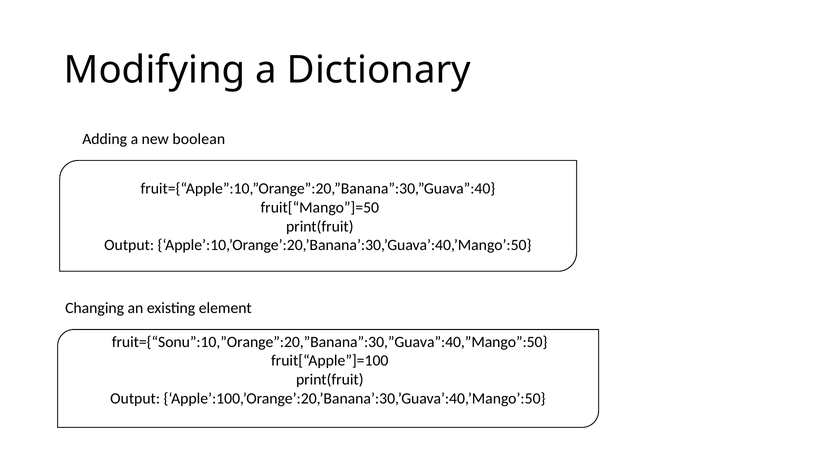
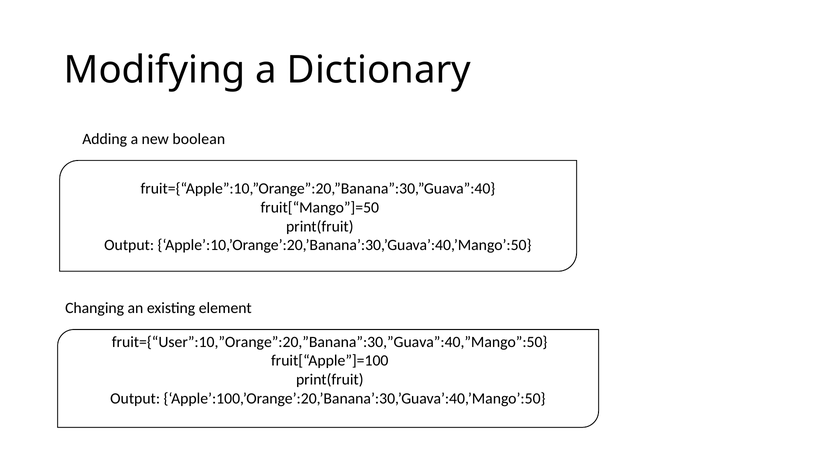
fruit={“Sonu”:10,”Orange”:20,”Banana”:30,”Guava”:40,”Mango”:50: fruit={“Sonu”:10,”Orange”:20,”Banana”:30,”Guava”:40,”Mango”:50 -> fruit={“User”:10,”Orange”:20,”Banana”:30,”Guava”:40,”Mango”:50
